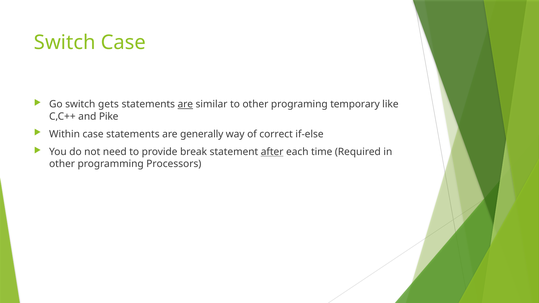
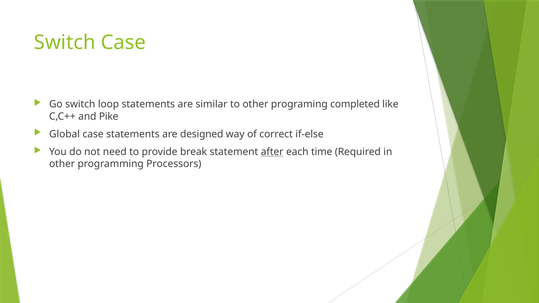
gets: gets -> loop
are at (185, 104) underline: present -> none
temporary: temporary -> completed
Within: Within -> Global
generally: generally -> designed
